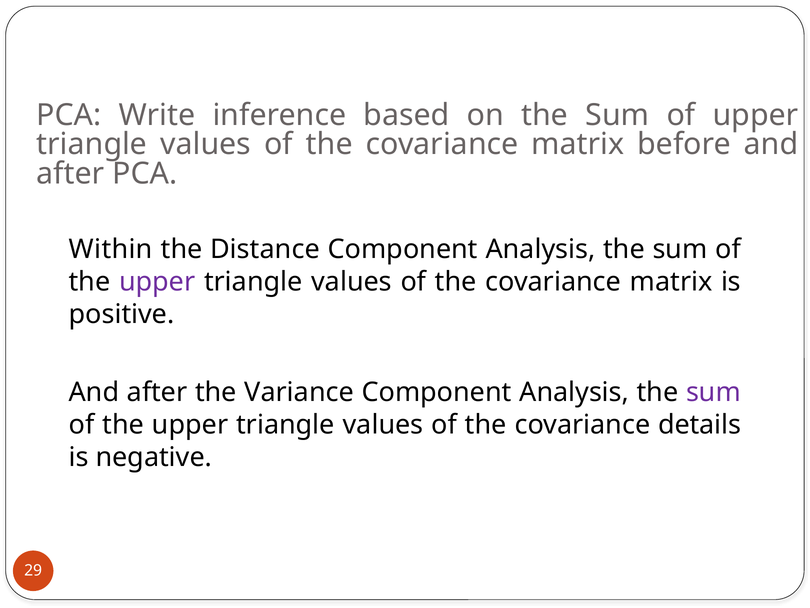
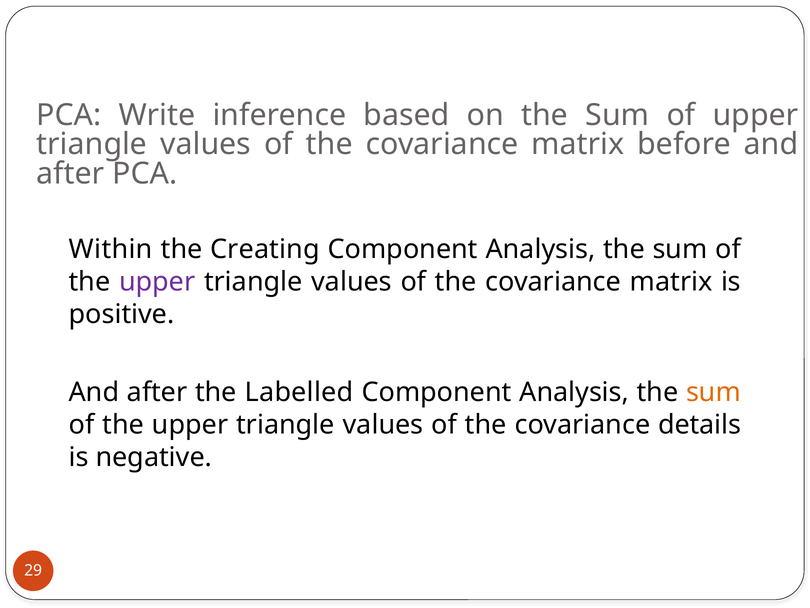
Distance: Distance -> Creating
Variance: Variance -> Labelled
sum at (713, 392) colour: purple -> orange
